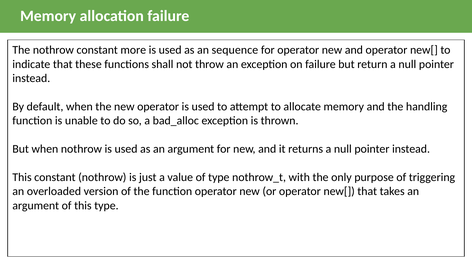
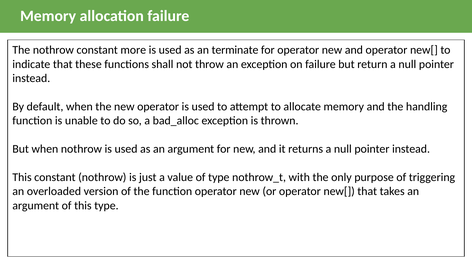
sequence: sequence -> terminate
